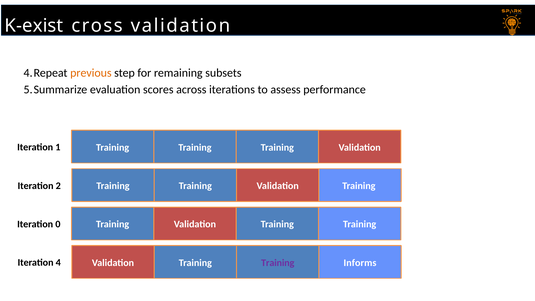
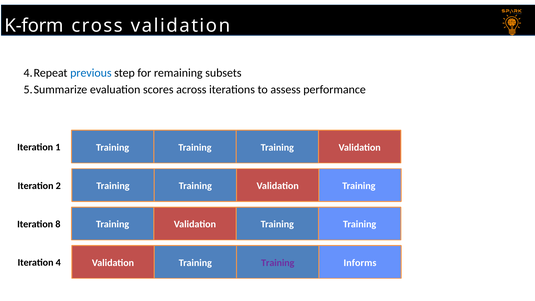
K-exist: K-exist -> K-form
previous colour: orange -> blue
0: 0 -> 8
